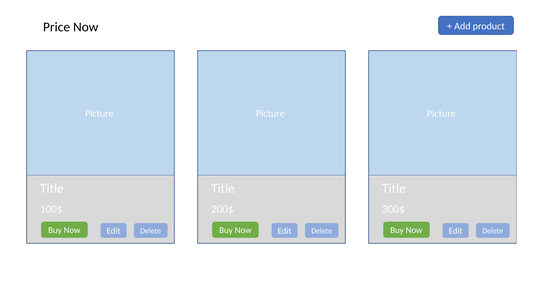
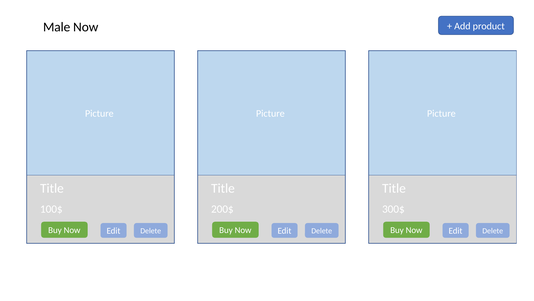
Price: Price -> Male
